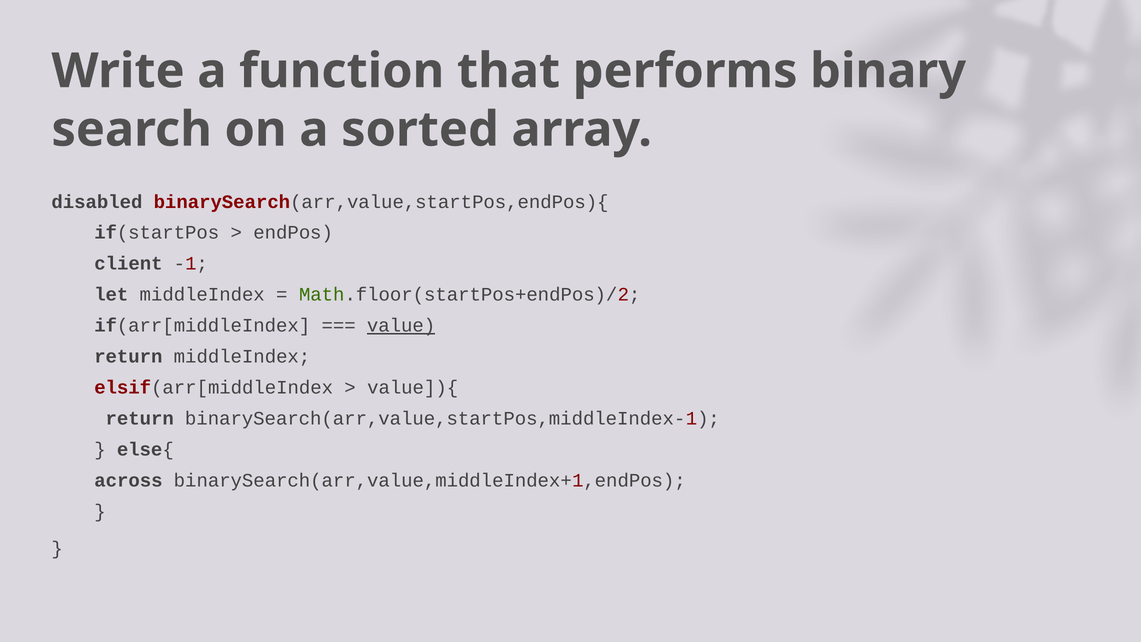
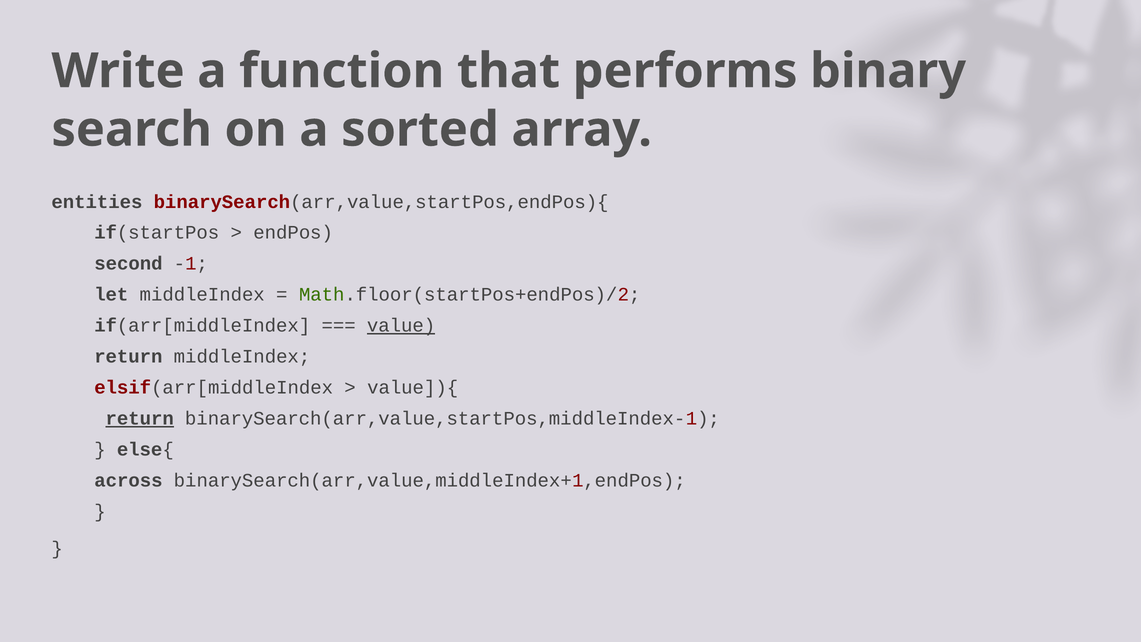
disabled: disabled -> entities
client: client -> second
return at (140, 418) underline: none -> present
